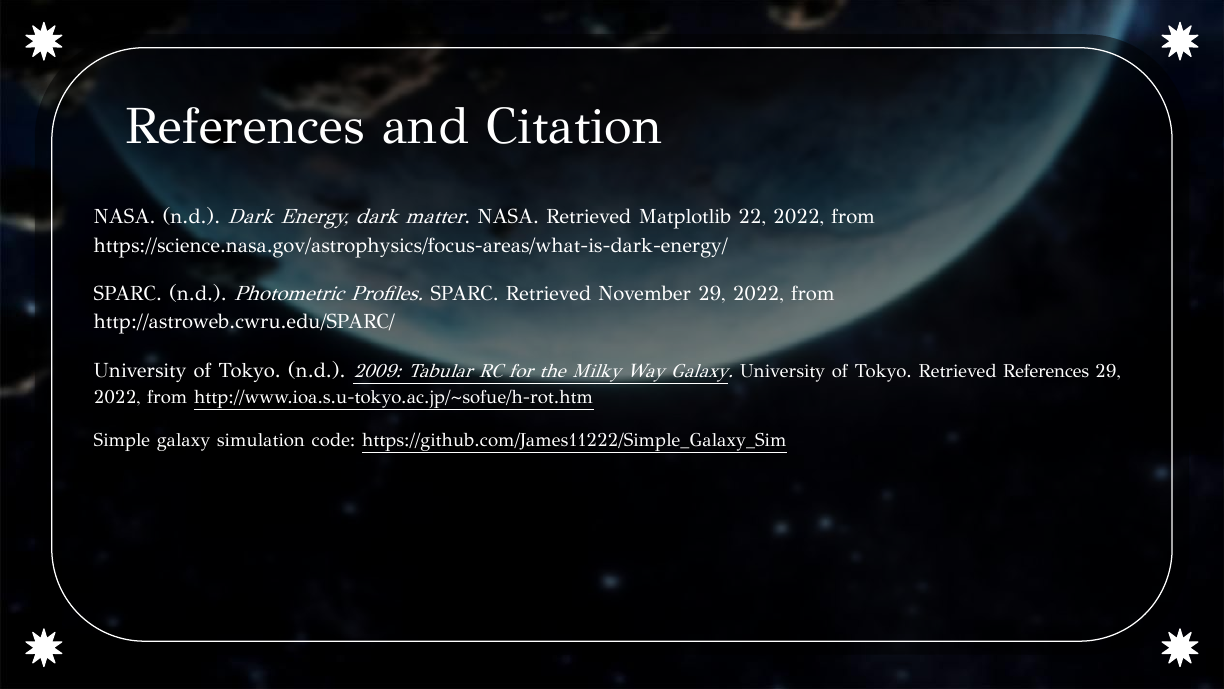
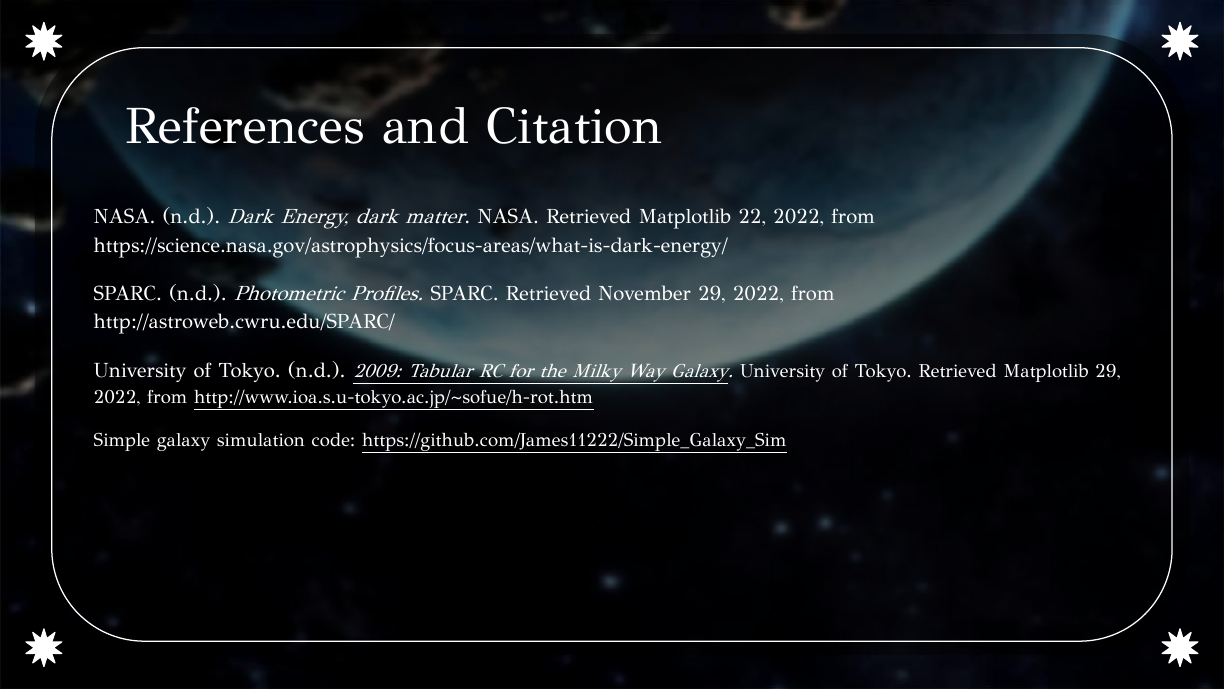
Tokyo Retrieved References: References -> Matplotlib
